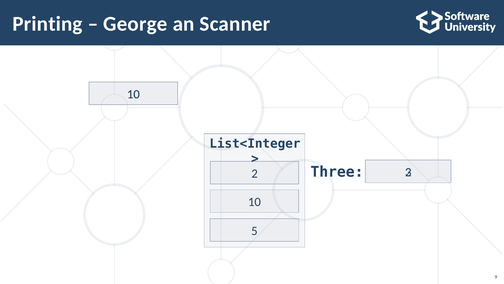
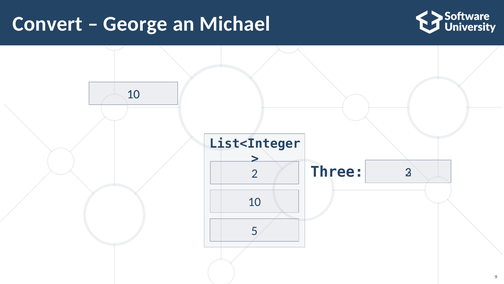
Printing: Printing -> Convert
Scanner: Scanner -> Michael
